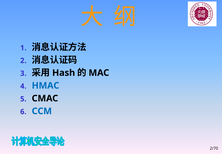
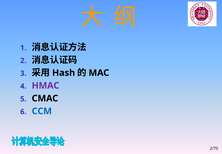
HMAC colour: blue -> purple
